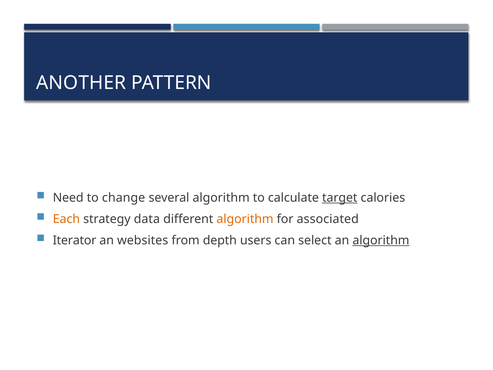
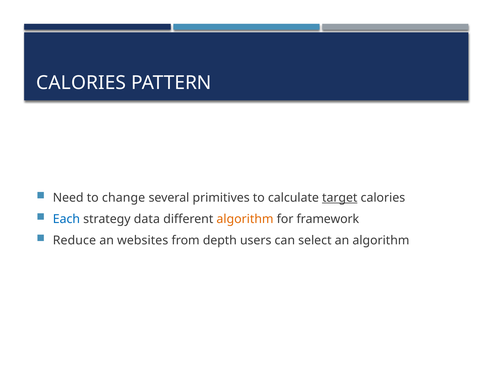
ANOTHER at (81, 83): ANOTHER -> CALORIES
several algorithm: algorithm -> primitives
Each colour: orange -> blue
associated: associated -> framework
Iterator: Iterator -> Reduce
algorithm at (381, 240) underline: present -> none
